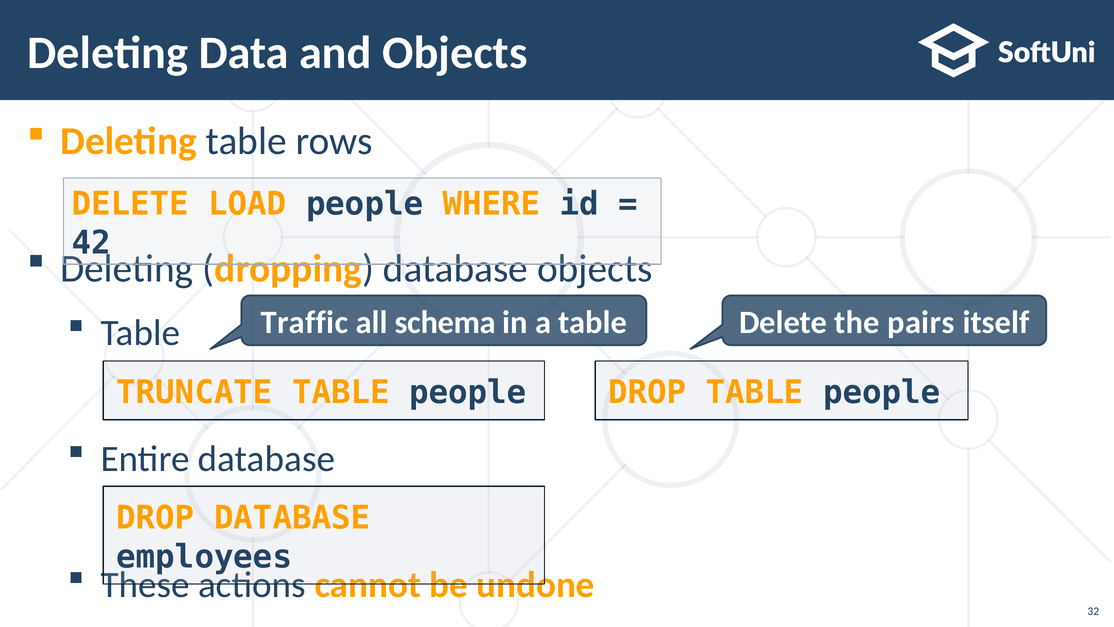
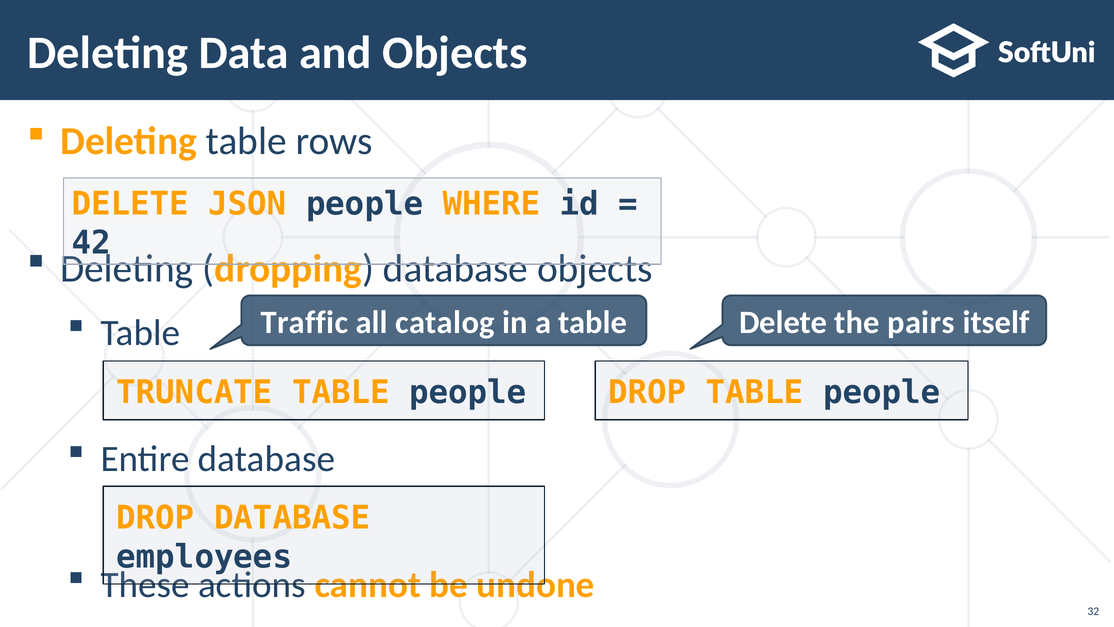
LOAD: LOAD -> JSON
schema: schema -> catalog
